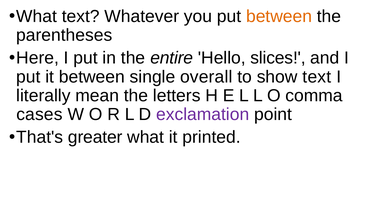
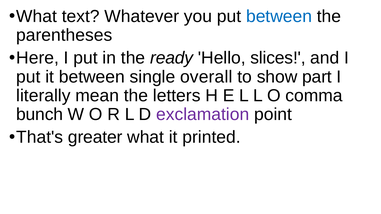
between at (279, 16) colour: orange -> blue
entire: entire -> ready
show text: text -> part
cases: cases -> bunch
